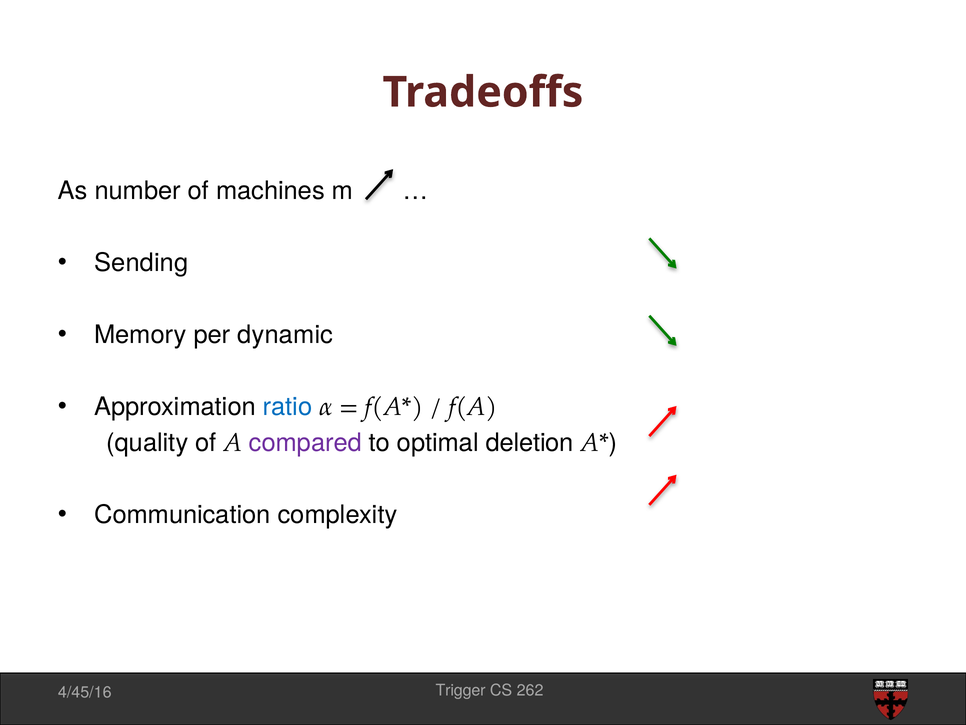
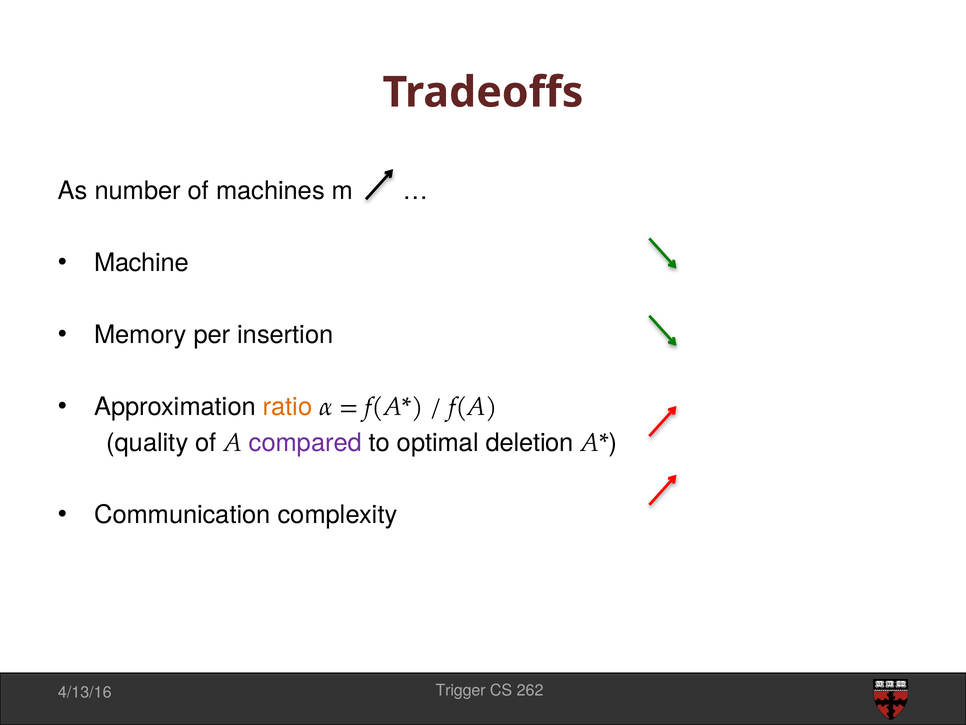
Sending: Sending -> Machine
dynamic: dynamic -> insertion
ratio colour: blue -> orange
4/45/16: 4/45/16 -> 4/13/16
